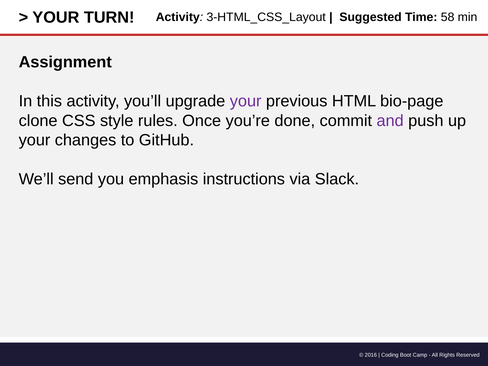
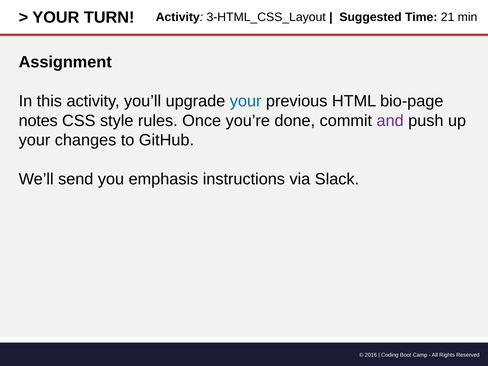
58: 58 -> 21
your at (246, 101) colour: purple -> blue
clone: clone -> notes
